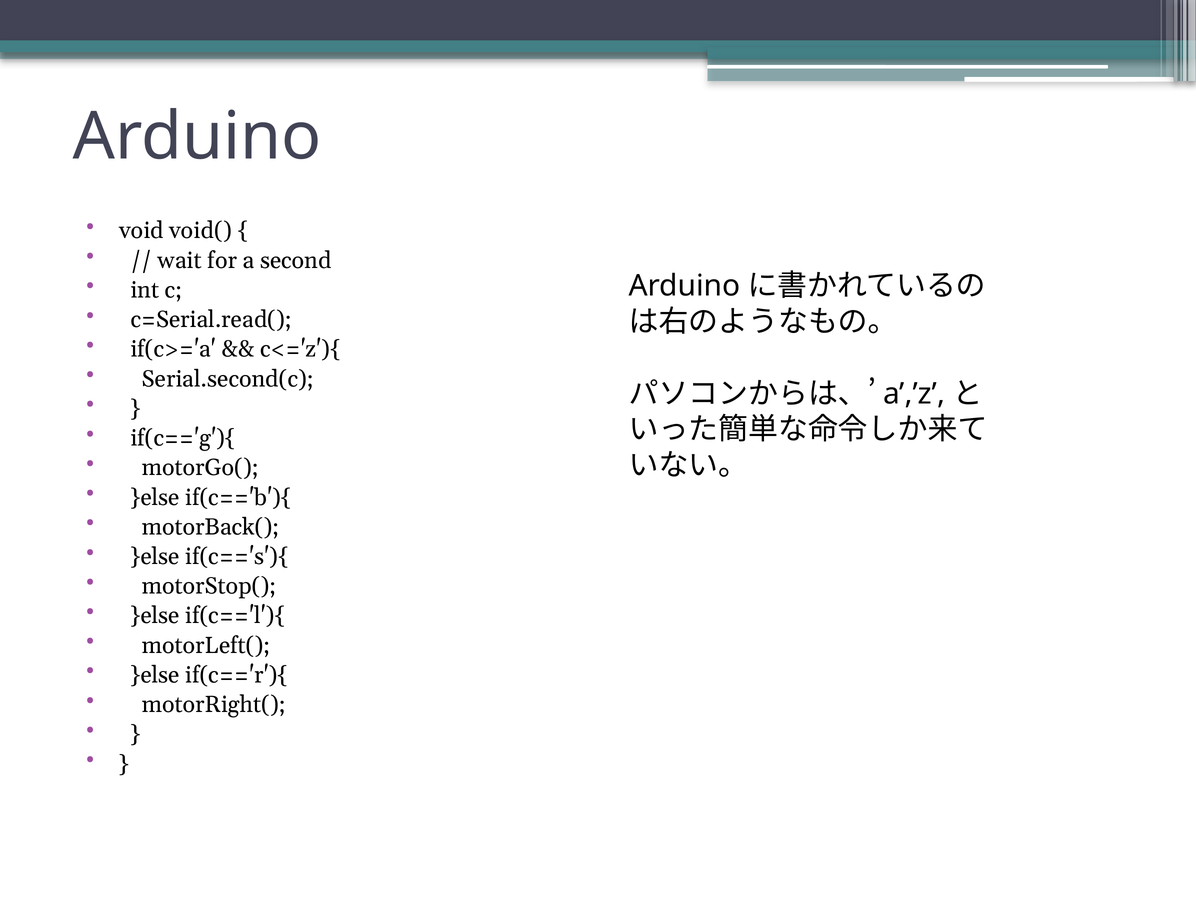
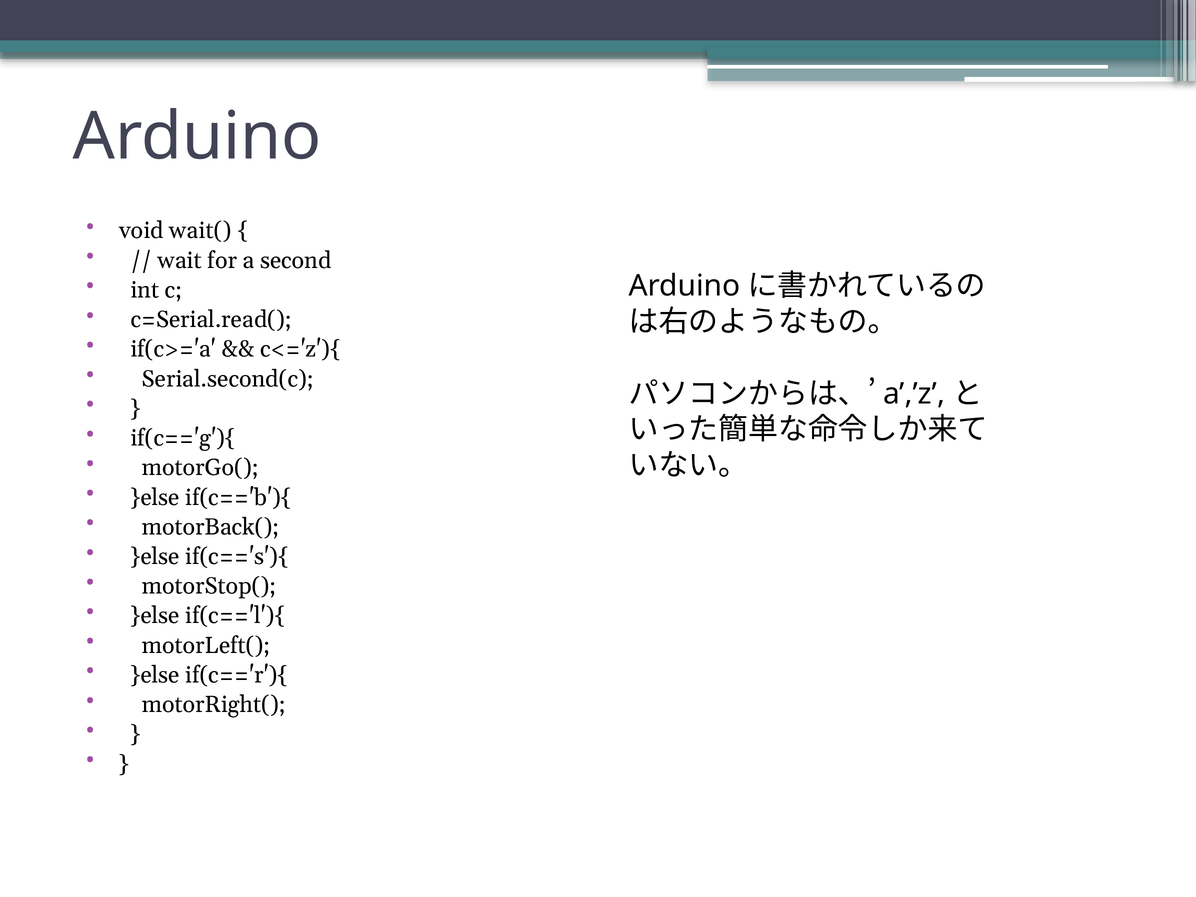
void(: void( -> wait(
